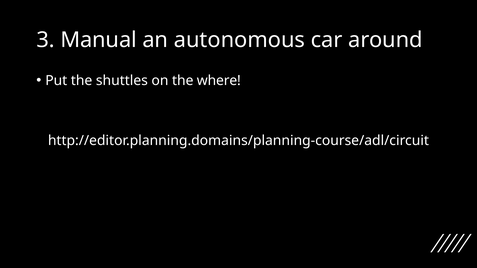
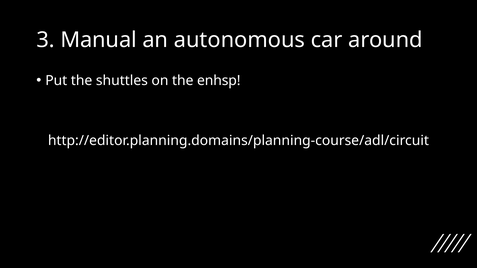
where: where -> enhsp
